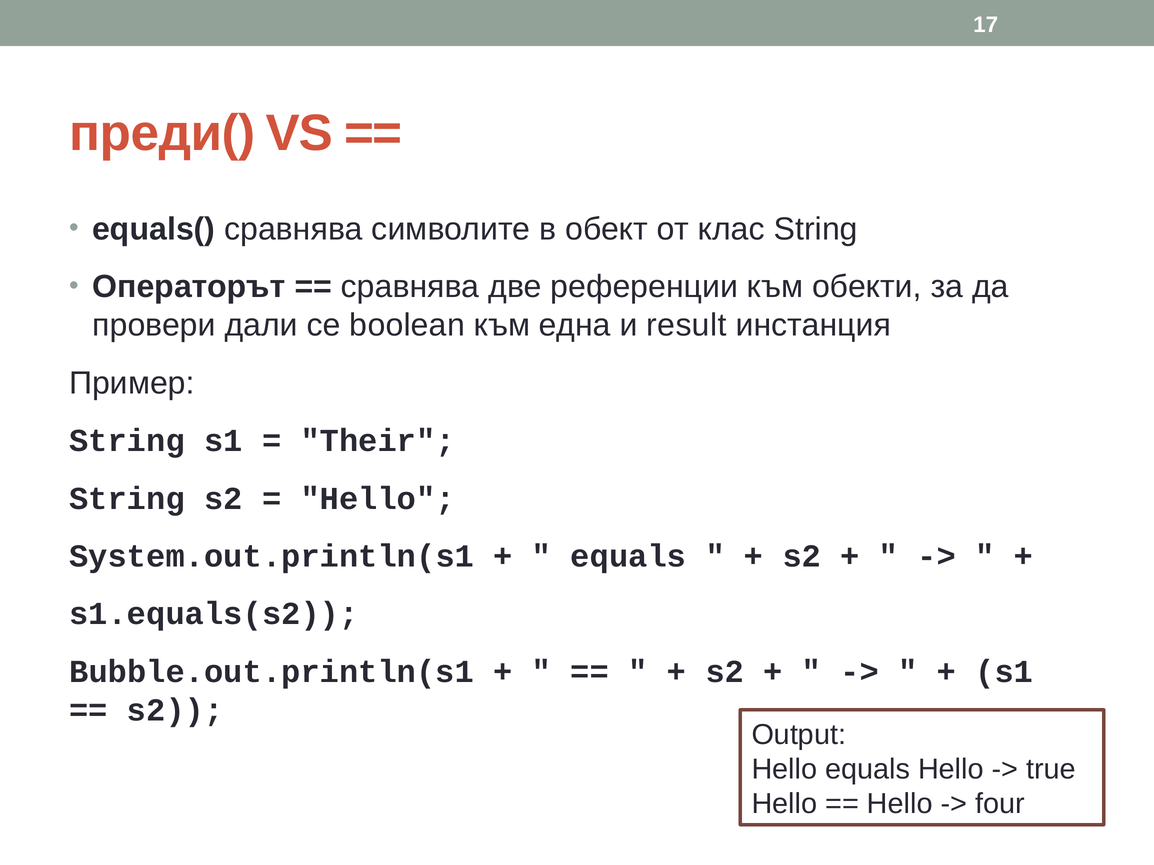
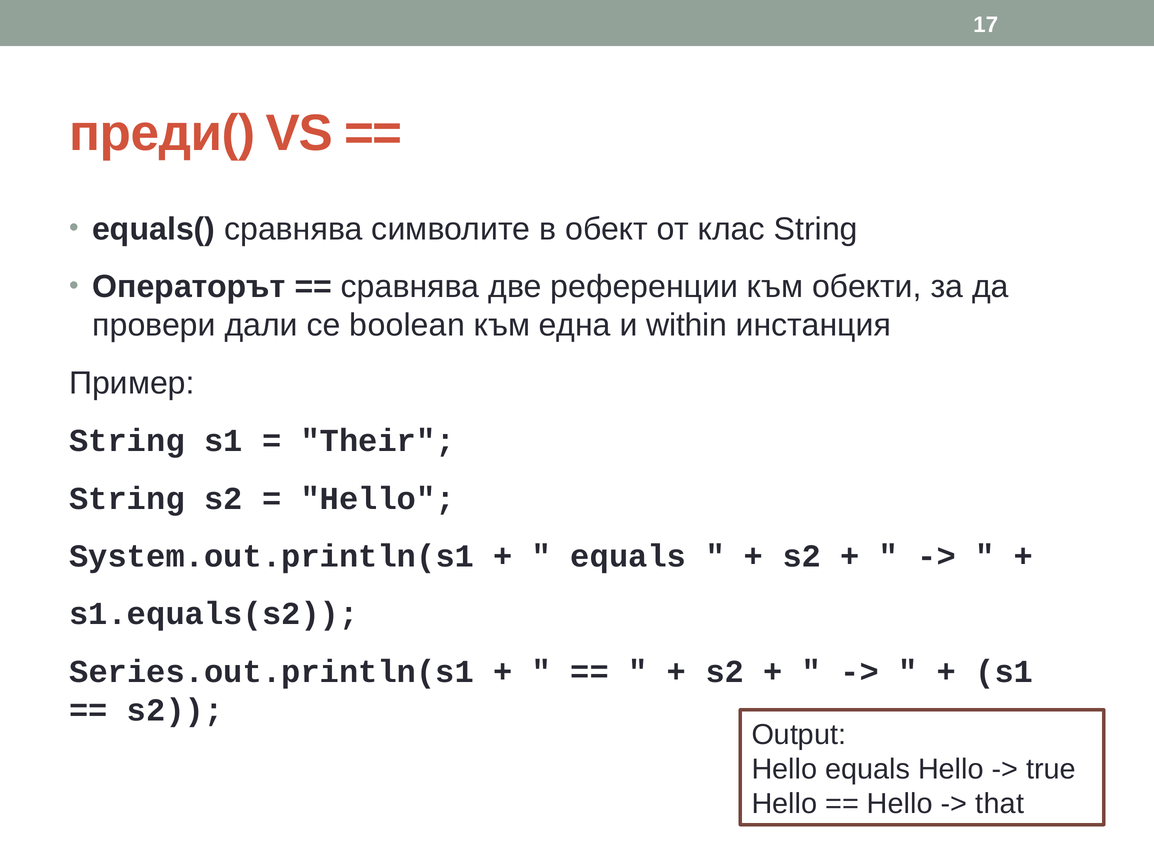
result: result -> within
Bubble.out.println(s1: Bubble.out.println(s1 -> Series.out.println(s1
four: four -> that
